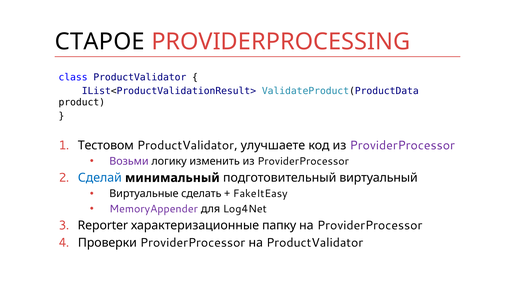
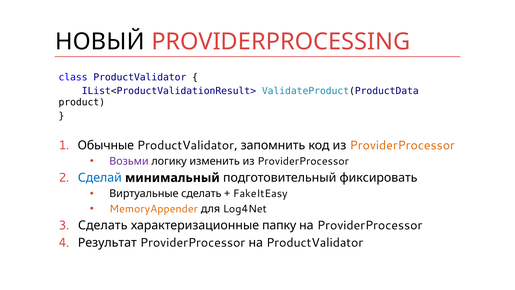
СТАРОЕ: СТАРОЕ -> НОВЫЙ
Тестовом: Тестовом -> Обычные
улучшаете: улучшаете -> запомнить
ProviderProcessor at (402, 145) colour: purple -> orange
виртуальный: виртуальный -> фиксировать
MemoryAppender colour: purple -> orange
Reporter at (103, 225): Reporter -> Сделать
Проверки: Проверки -> Результат
